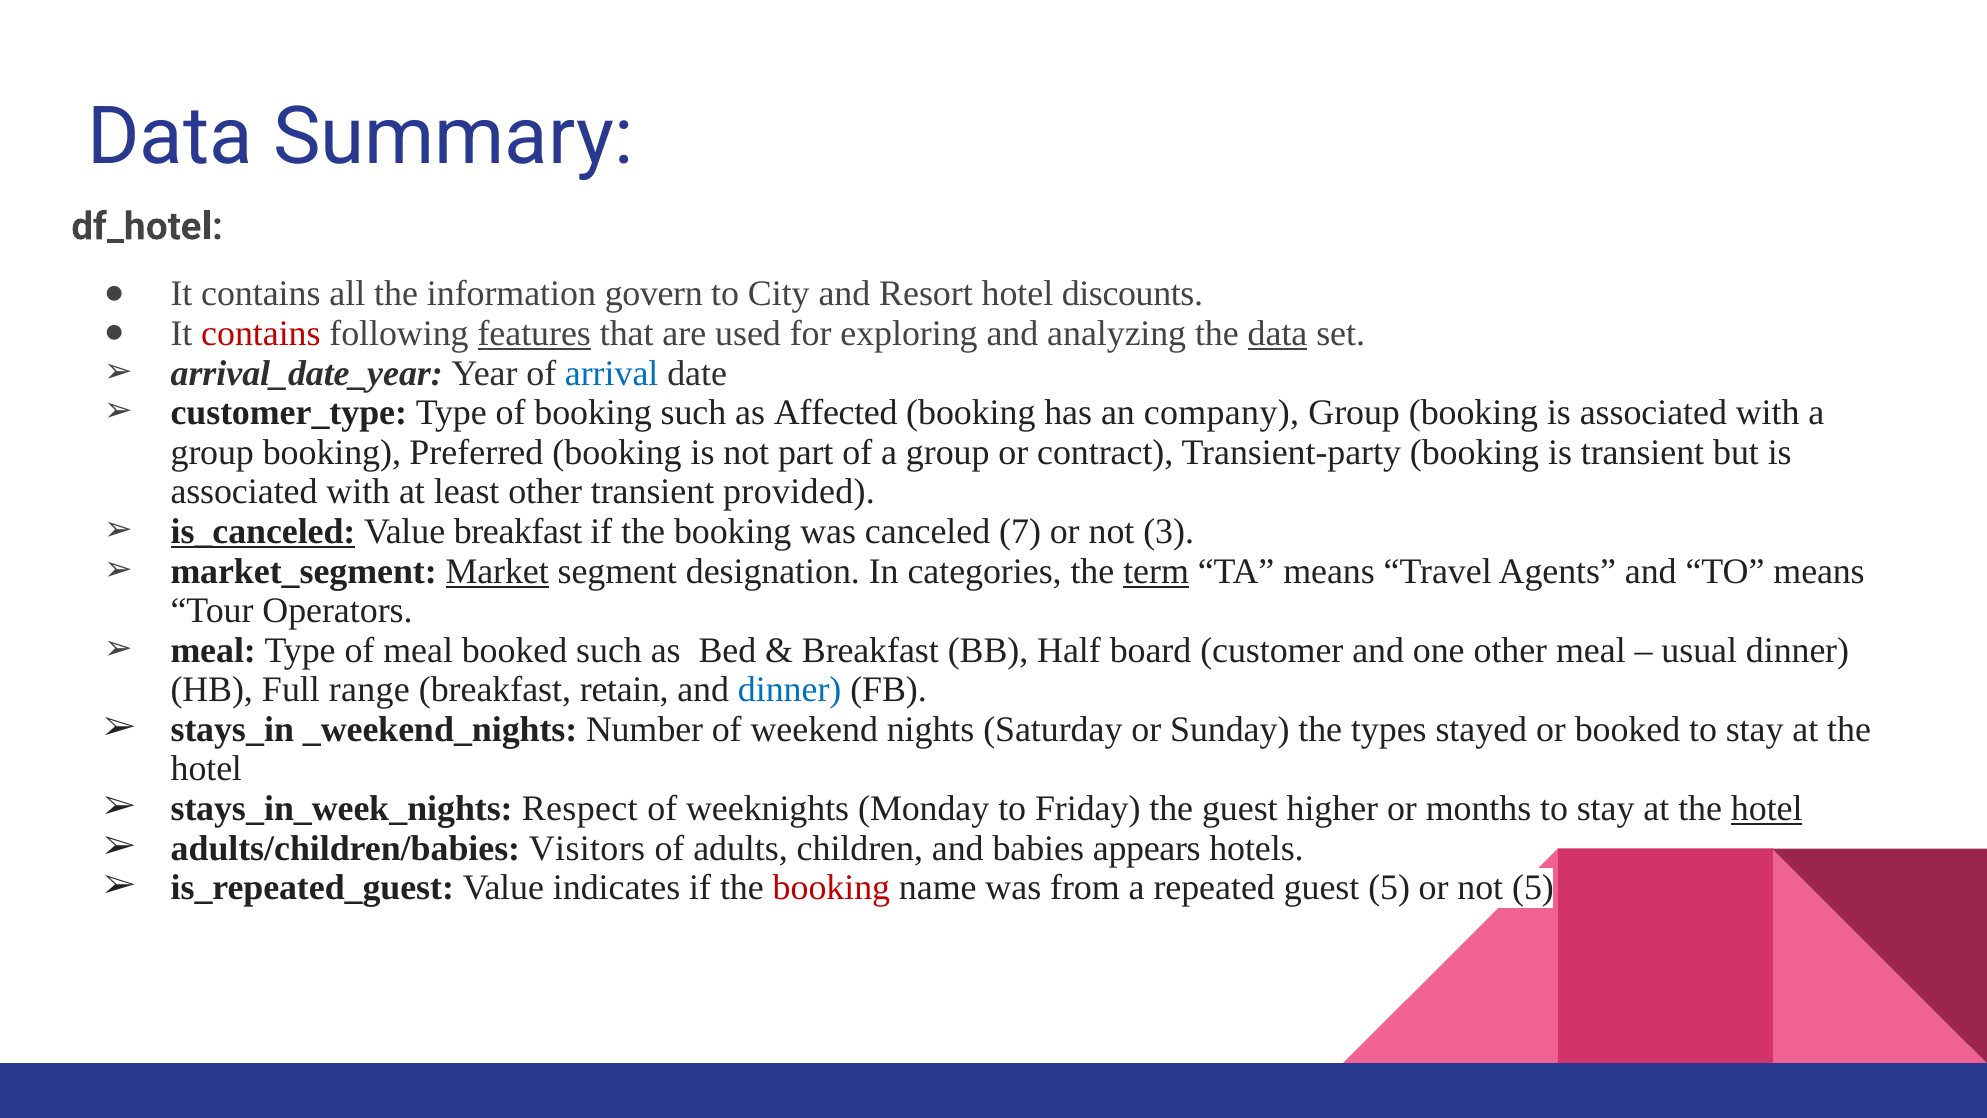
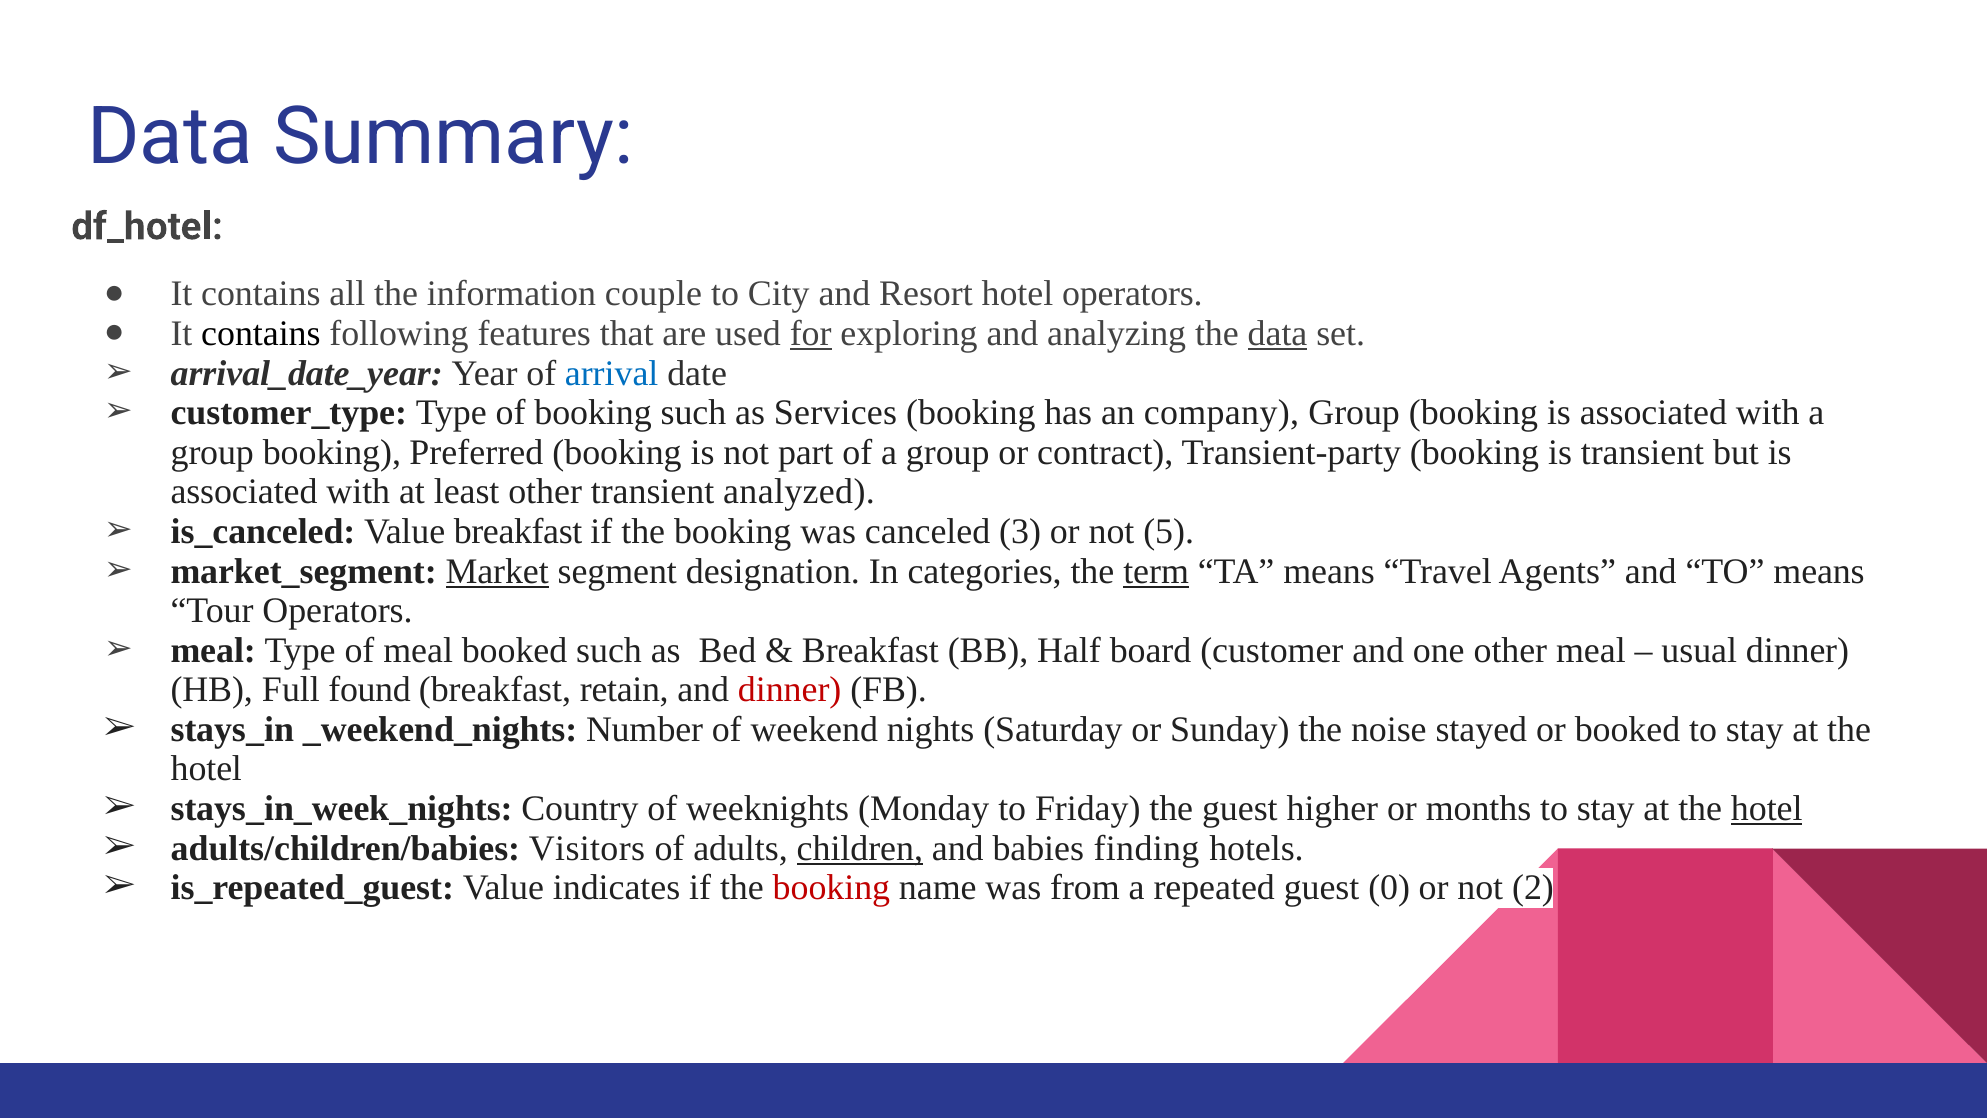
govern: govern -> couple
hotel discounts: discounts -> operators
contains at (261, 334) colour: red -> black
features underline: present -> none
for underline: none -> present
Affected: Affected -> Services
provided: provided -> analyzed
is_canceled underline: present -> none
7: 7 -> 3
3: 3 -> 5
range: range -> found
dinner at (790, 690) colour: blue -> red
types: types -> noise
Respect: Respect -> Country
children underline: none -> present
appears: appears -> finding
guest 5: 5 -> 0
not 5: 5 -> 2
